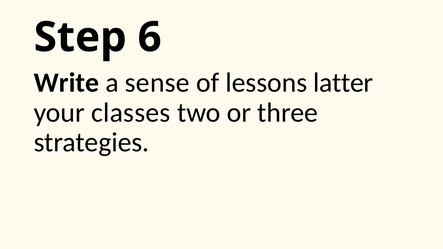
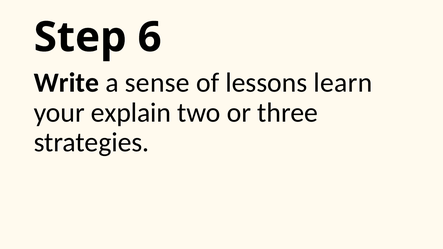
latter: latter -> learn
classes: classes -> explain
